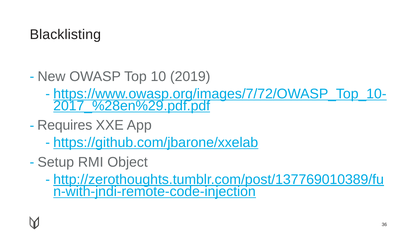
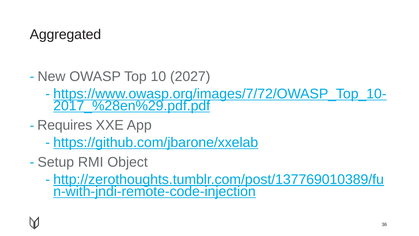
Blacklisting: Blacklisting -> Aggregated
2019: 2019 -> 2027
